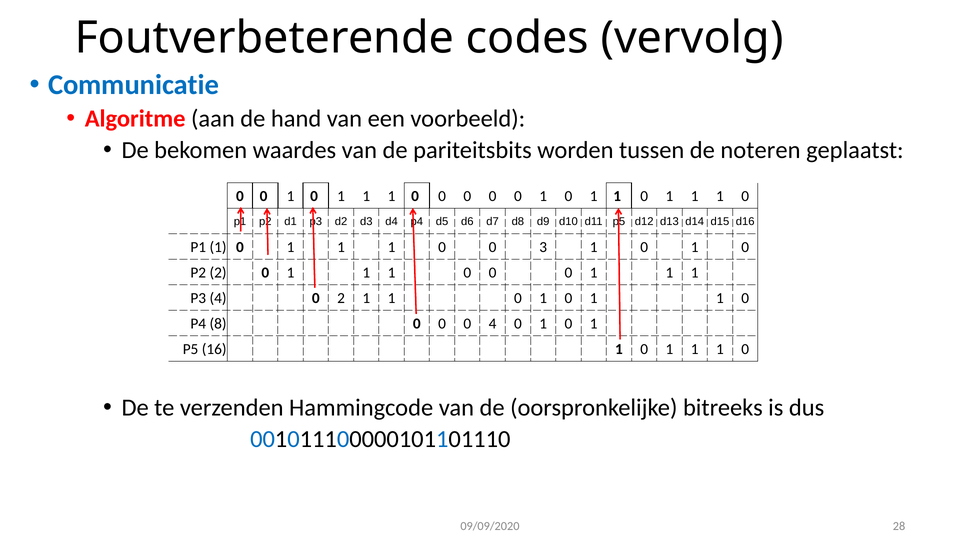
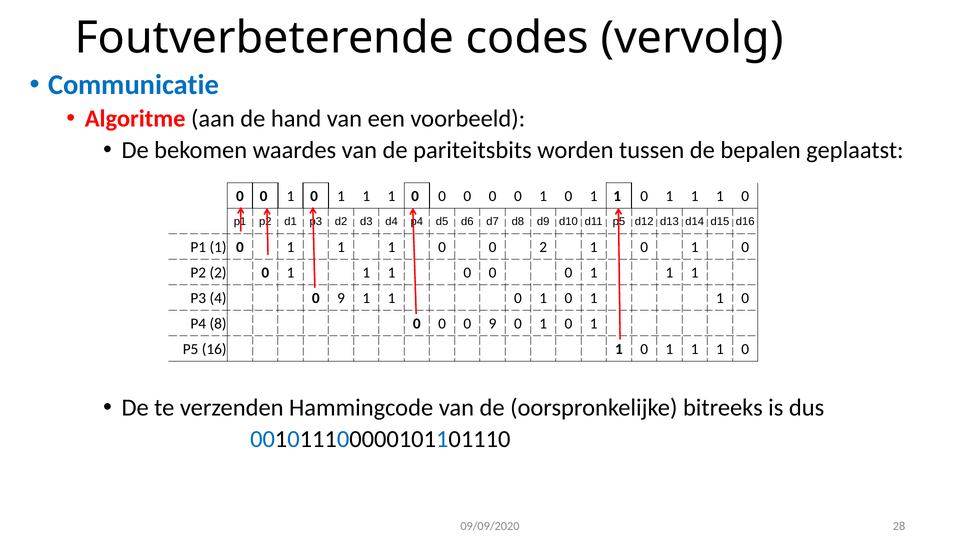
noteren: noteren -> bepalen
0 3: 3 -> 2
4 0 2: 2 -> 9
0 0 4: 4 -> 9
